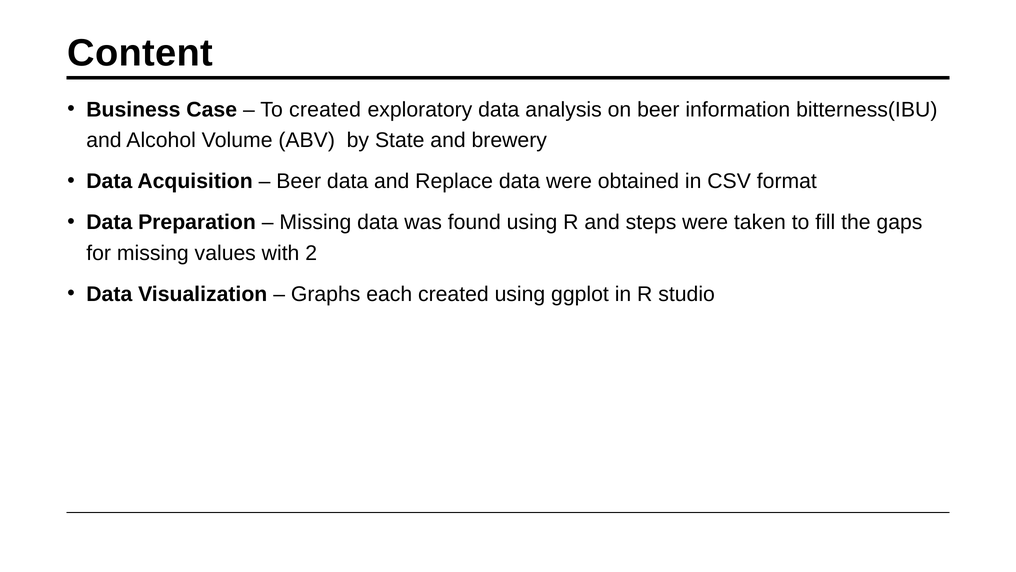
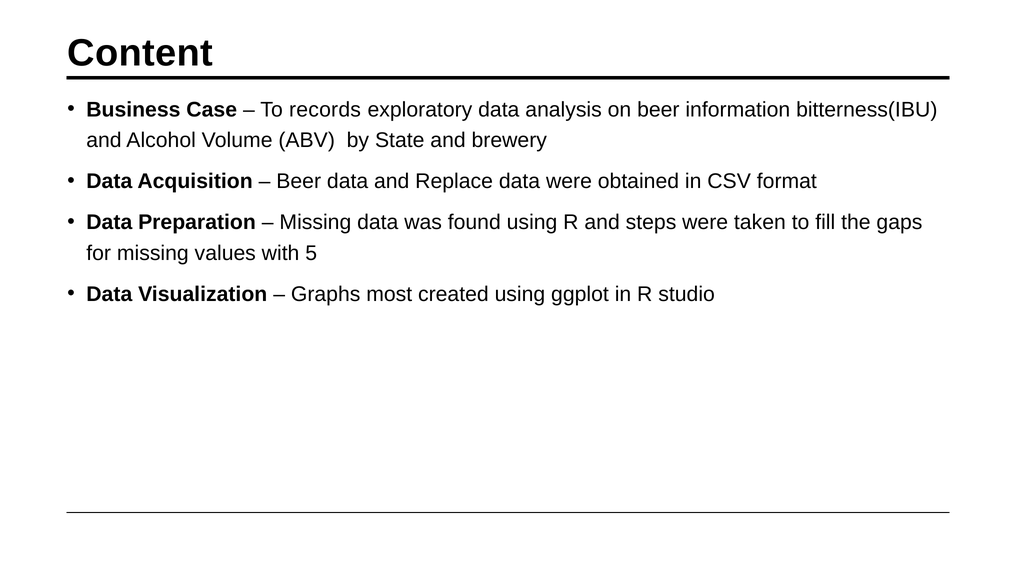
To created: created -> records
2: 2 -> 5
each: each -> most
